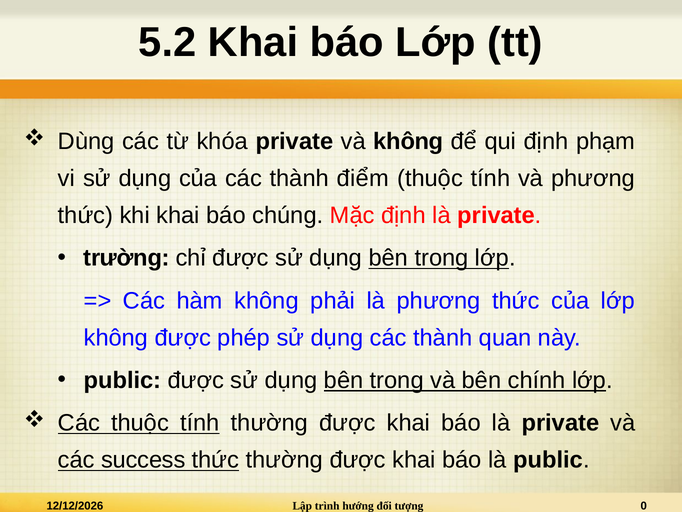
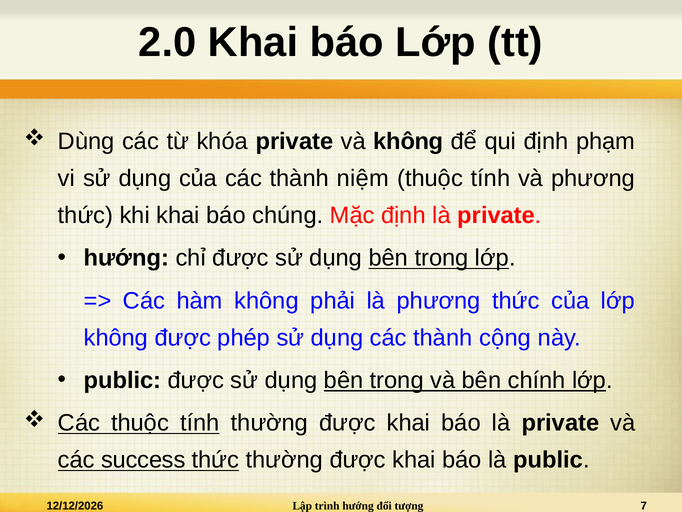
5.2: 5.2 -> 2.0
điểm: điểm -> niệm
trường at (127, 258): trường -> hướng
quan: quan -> cộng
0: 0 -> 7
